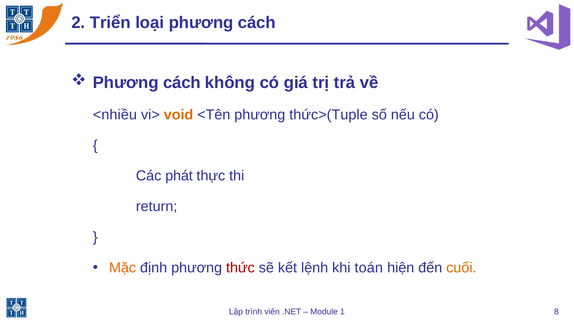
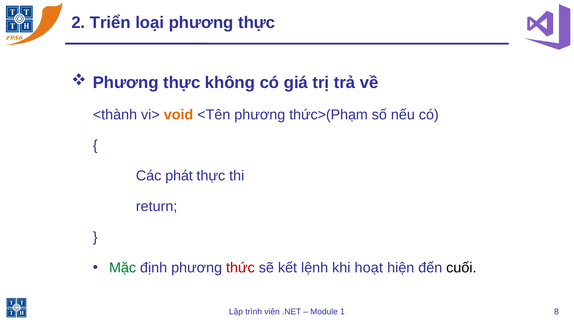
loại phương cách: cách -> thực
cách at (182, 83): cách -> thực
<nhiều: <nhiều -> <thành
thức>(Tuple: thức>(Tuple -> thức>(Phạm
Mặc colour: orange -> green
toán: toán -> hoạt
cuối colour: orange -> black
